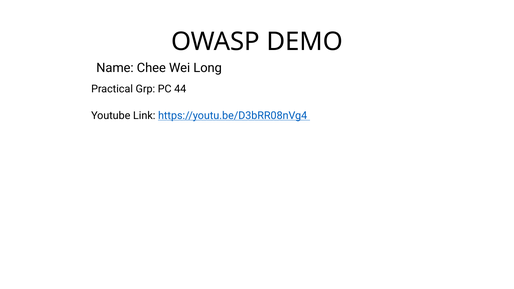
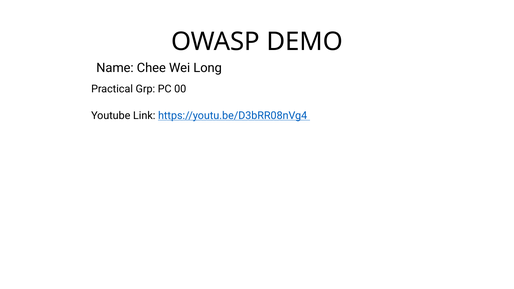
44: 44 -> 00
